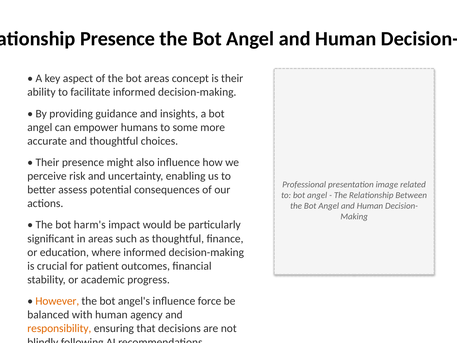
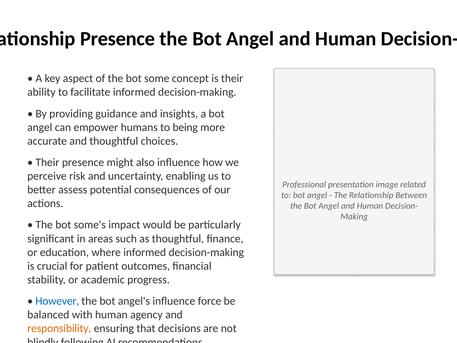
bot areas: areas -> some
some: some -> being
harm's: harm's -> some's
However colour: orange -> blue
